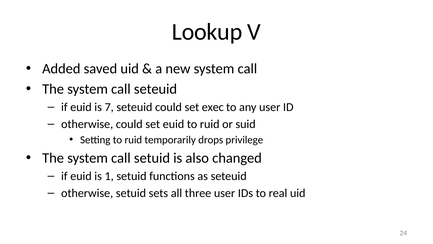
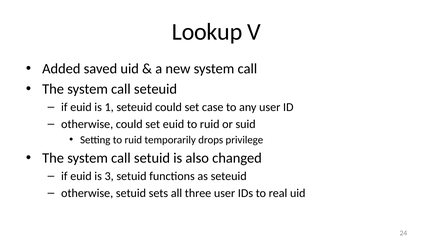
7: 7 -> 1
exec: exec -> case
1: 1 -> 3
